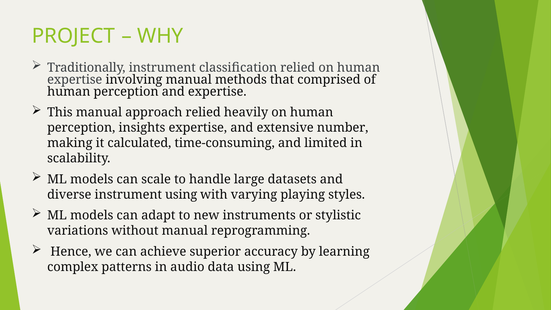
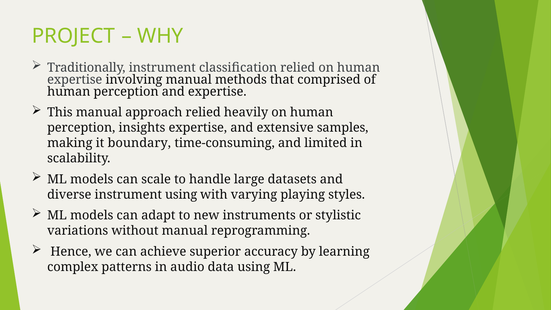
number: number -> samples
calculated: calculated -> boundary
